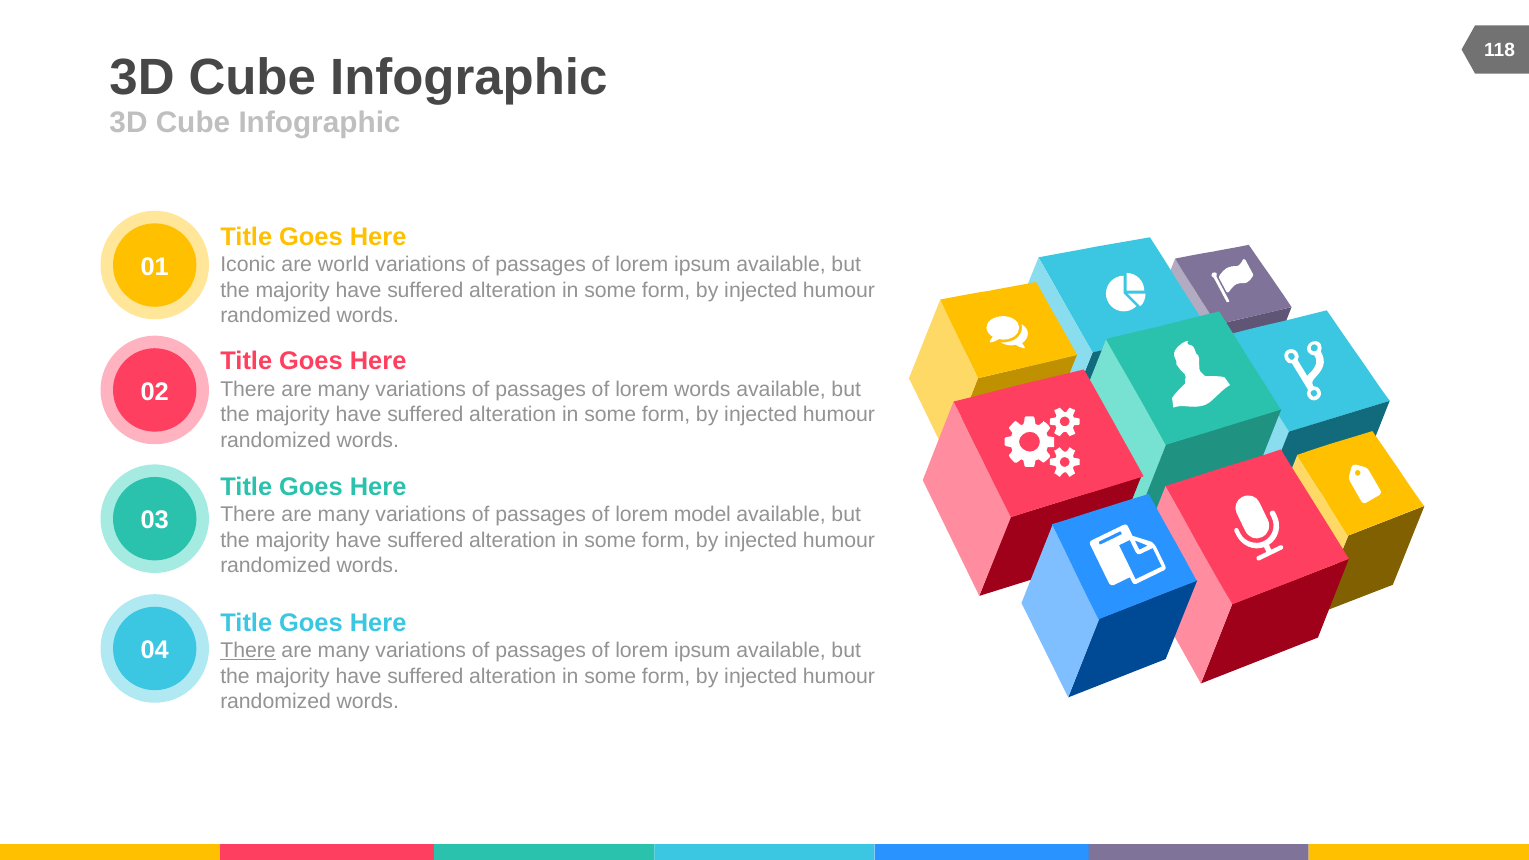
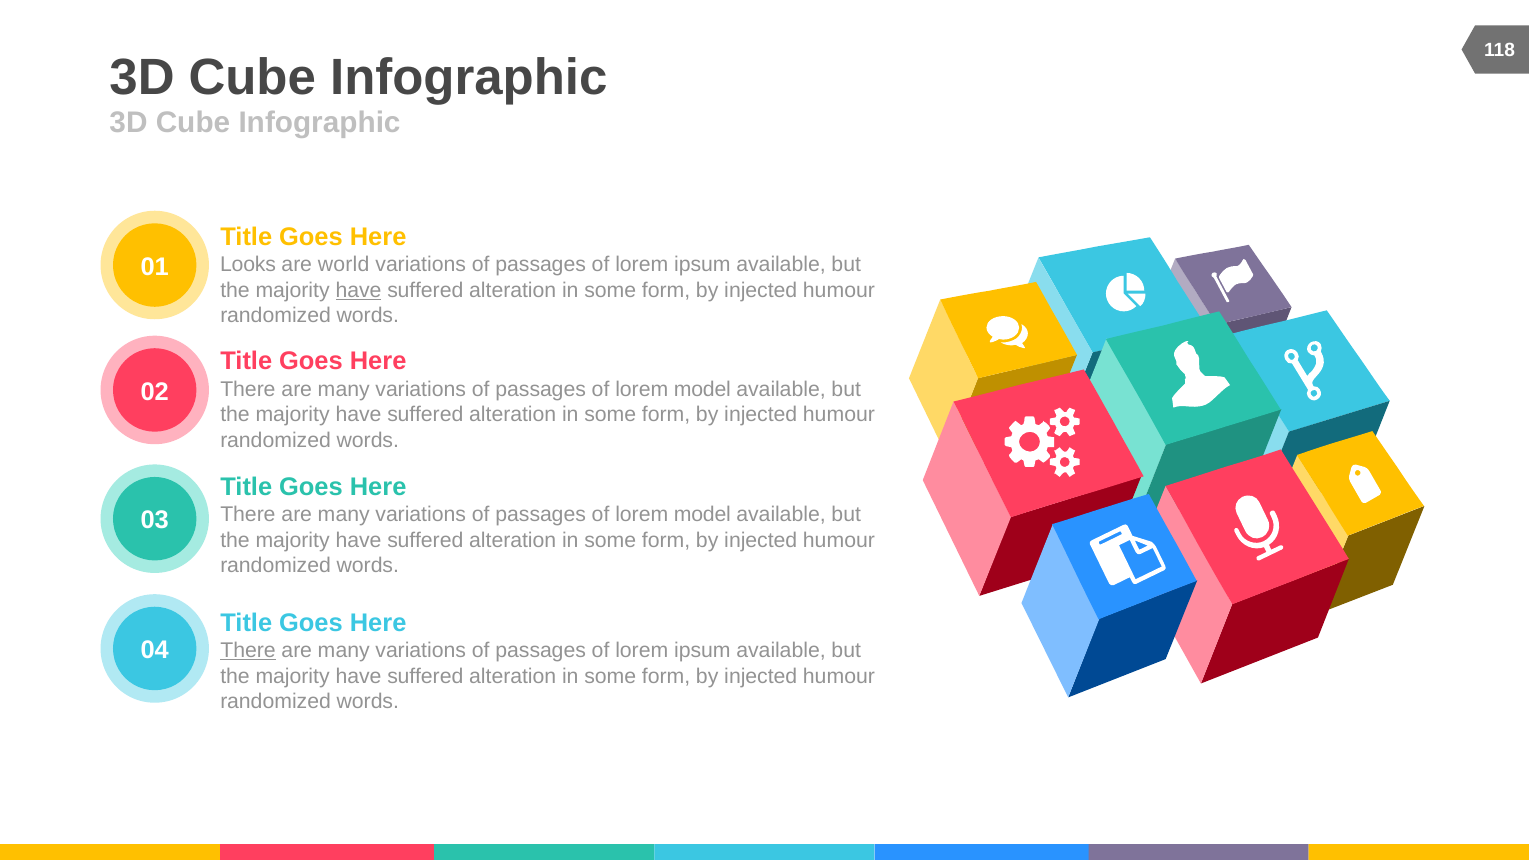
Iconic: Iconic -> Looks
have at (359, 290) underline: none -> present
words at (702, 389): words -> model
